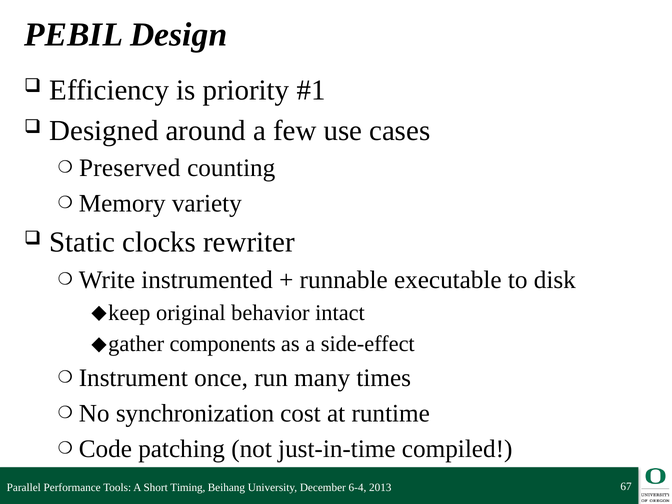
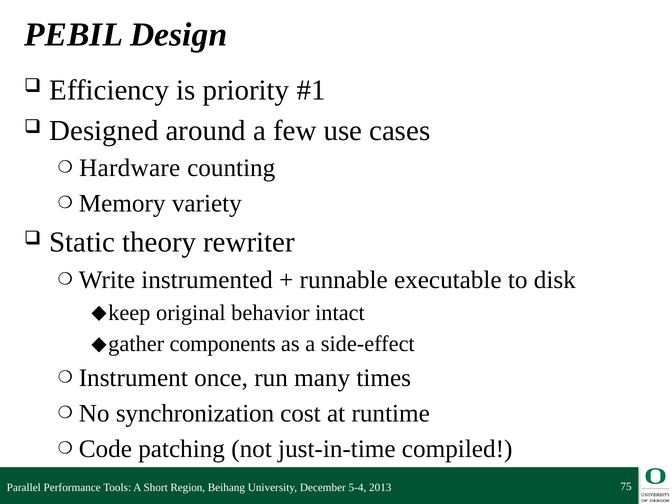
Preserved: Preserved -> Hardware
clocks: clocks -> theory
Timing: Timing -> Region
6-4: 6-4 -> 5-4
67: 67 -> 75
